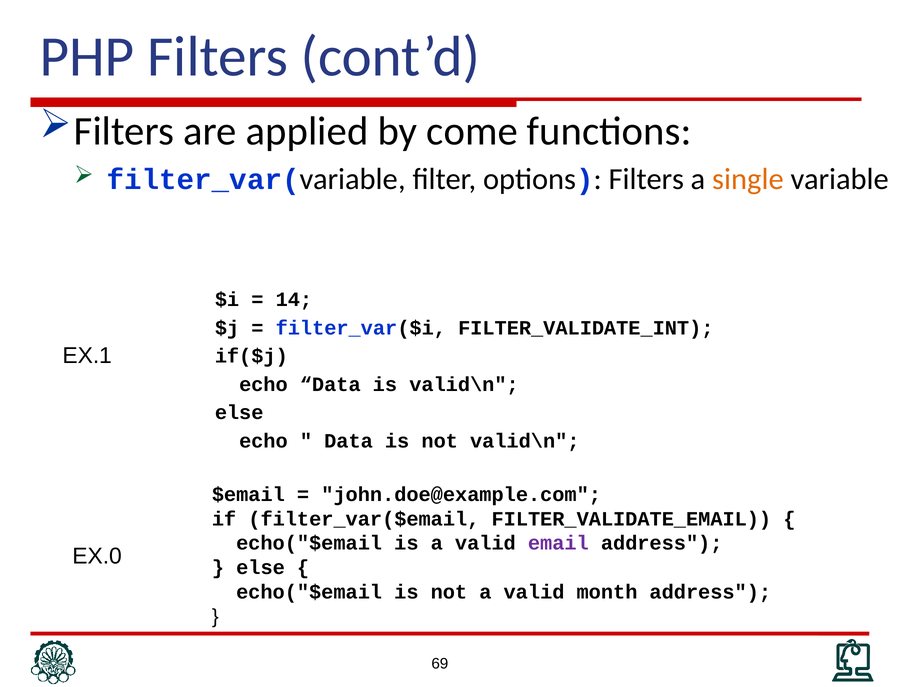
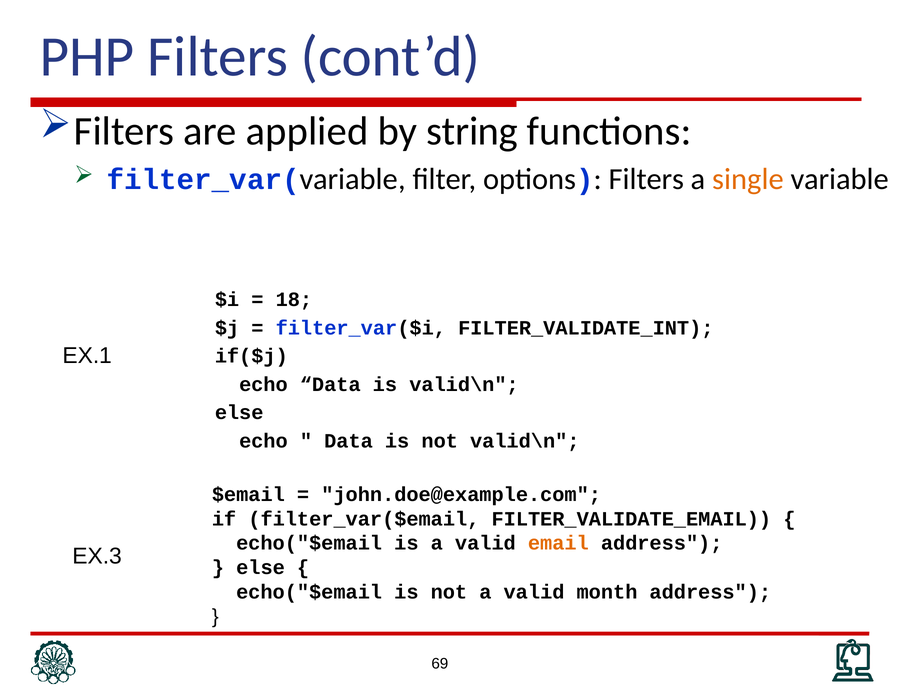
come: come -> string
14: 14 -> 18
email colour: purple -> orange
EX.0: EX.0 -> EX.3
